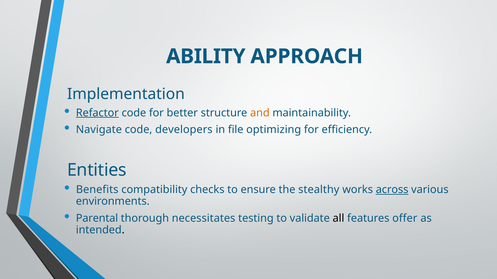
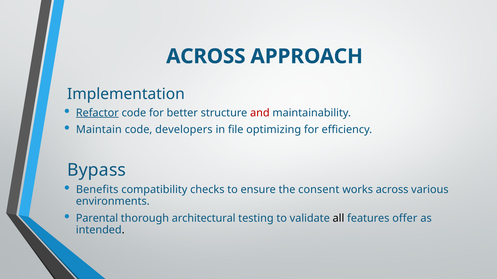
ABILITY at (206, 56): ABILITY -> ACROSS
and colour: orange -> red
Navigate: Navigate -> Maintain
Entities: Entities -> Bypass
stealthy: stealthy -> consent
across at (392, 190) underline: present -> none
necessitates: necessitates -> architectural
